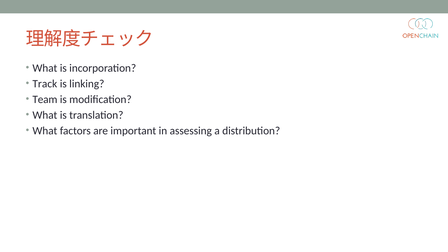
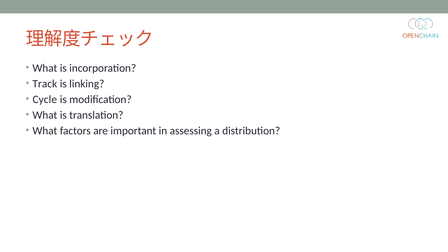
Team: Team -> Cycle
